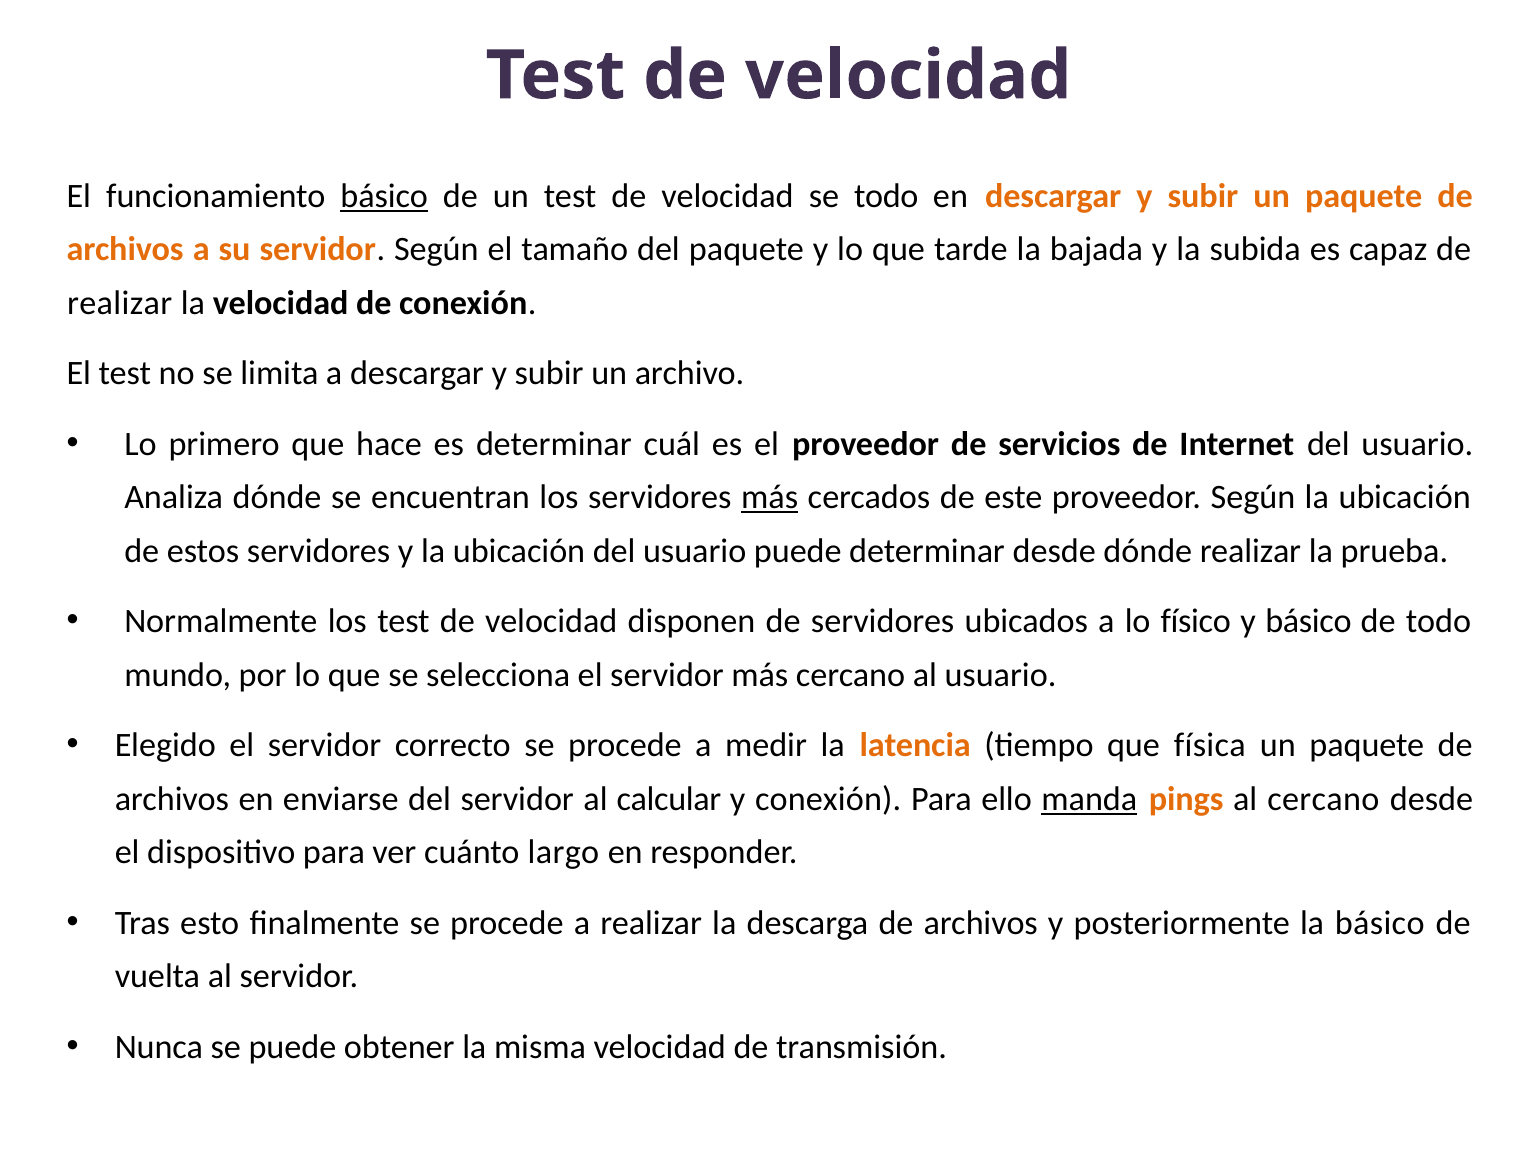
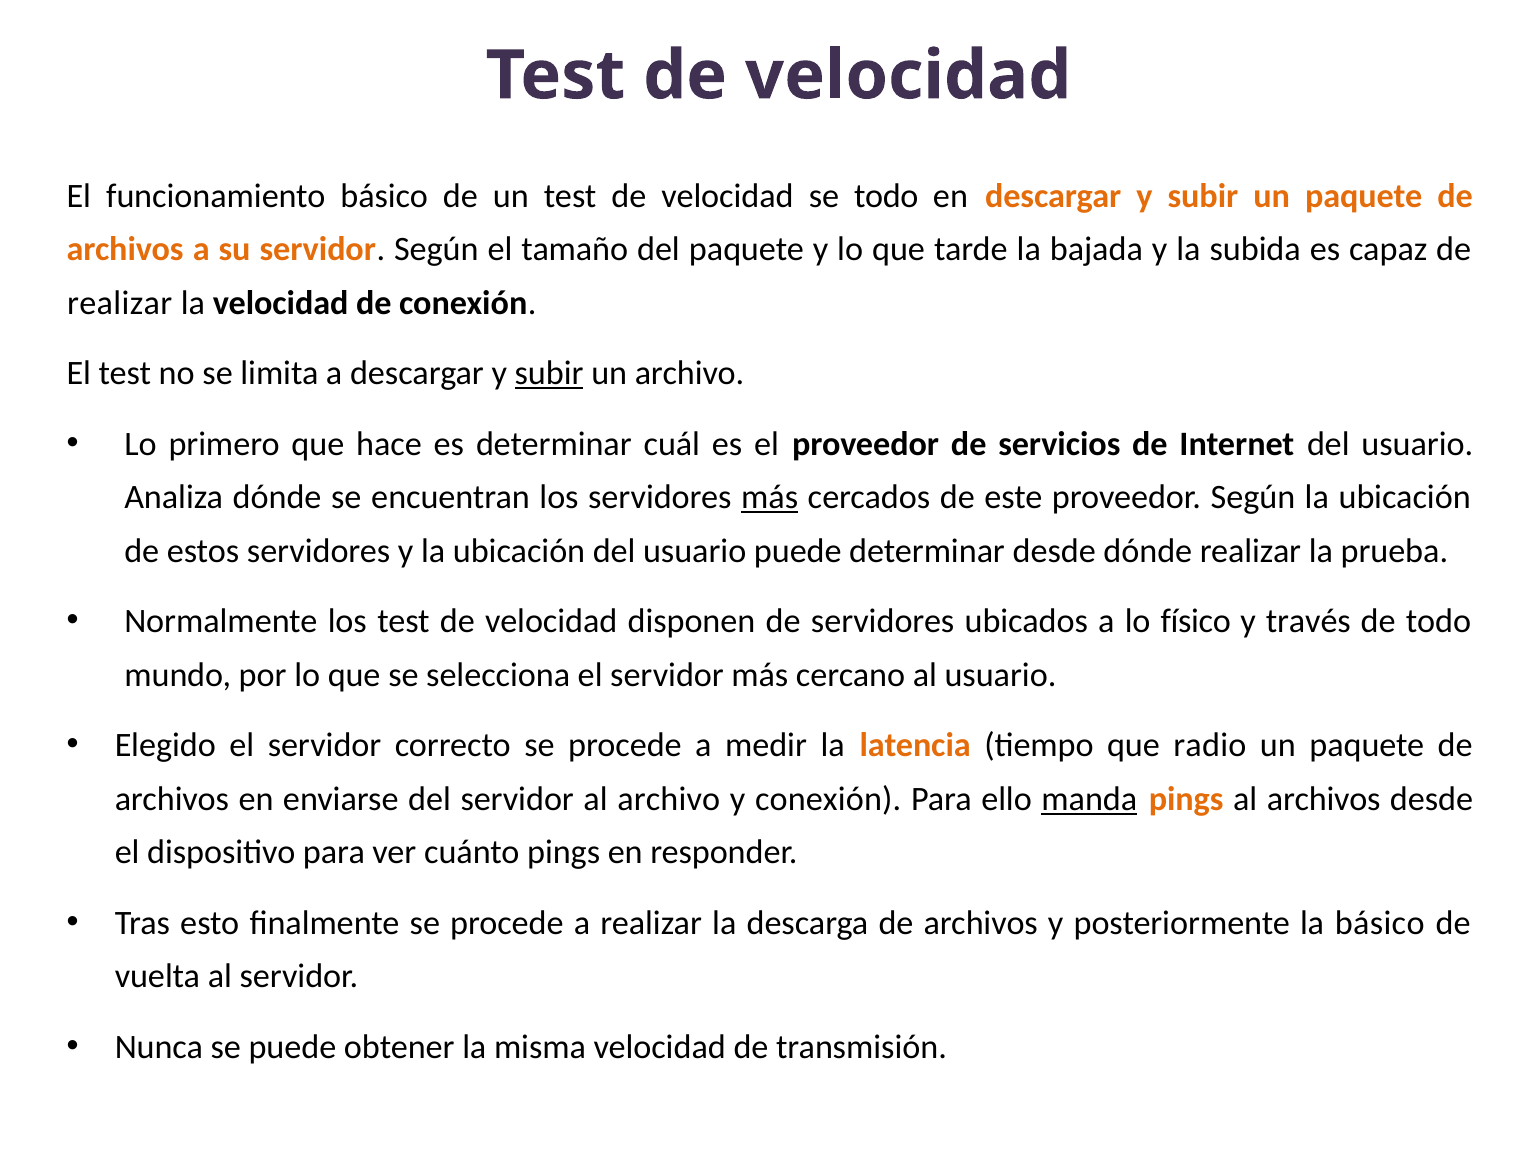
básico at (384, 196) underline: present -> none
subir at (549, 373) underline: none -> present
y básico: básico -> través
física: física -> radio
al calcular: calcular -> archivo
al cercano: cercano -> archivos
cuánto largo: largo -> pings
